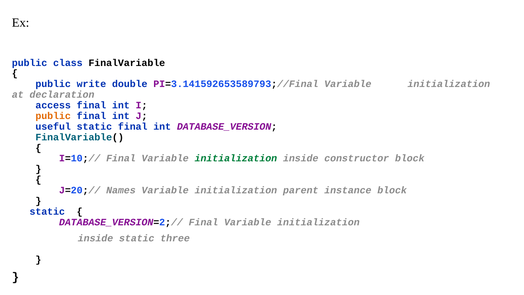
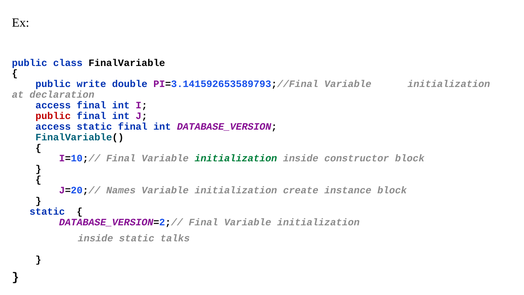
public at (53, 116) colour: orange -> red
useful at (53, 126): useful -> access
parent: parent -> create
three: three -> talks
